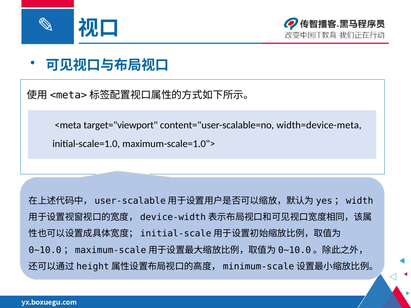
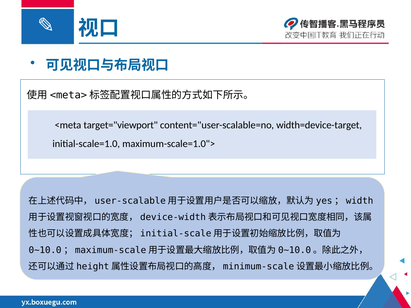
width=device-meta: width=device-meta -> width=device-target
